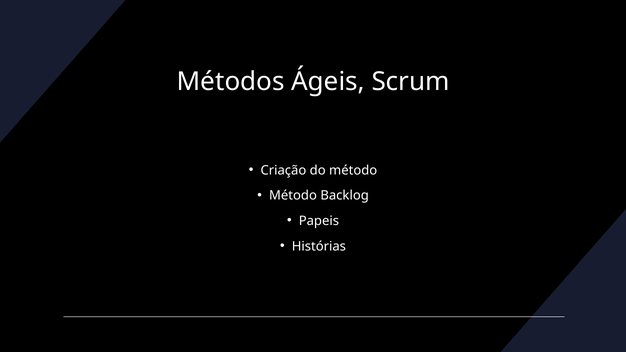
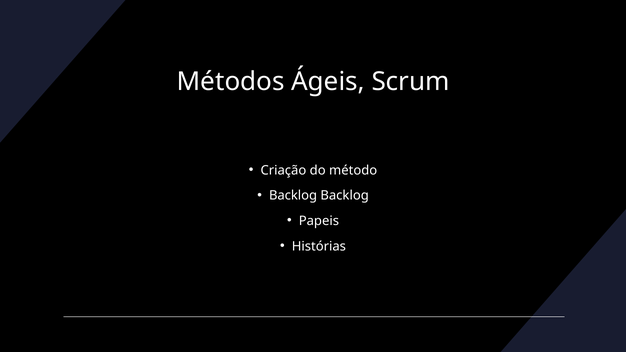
Método at (293, 196): Método -> Backlog
